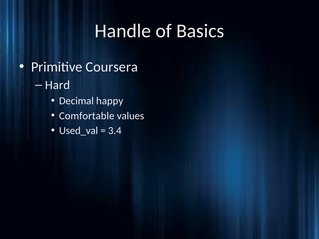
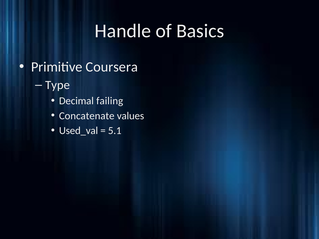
Hard: Hard -> Type
happy: happy -> failing
Comfortable: Comfortable -> Concatenate
3.4: 3.4 -> 5.1
